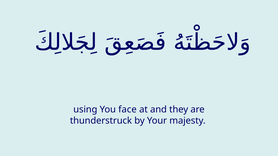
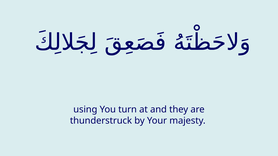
face: face -> turn
